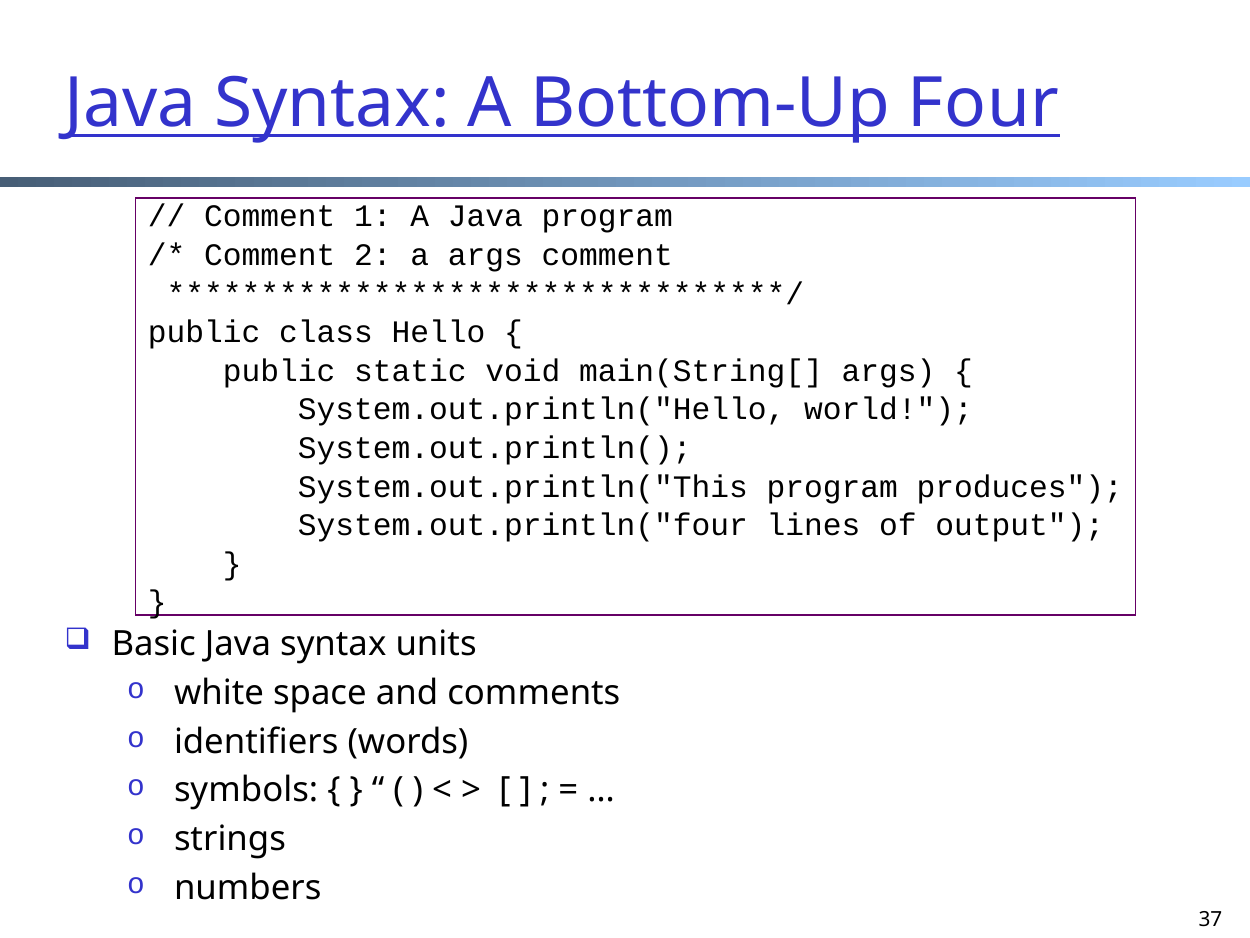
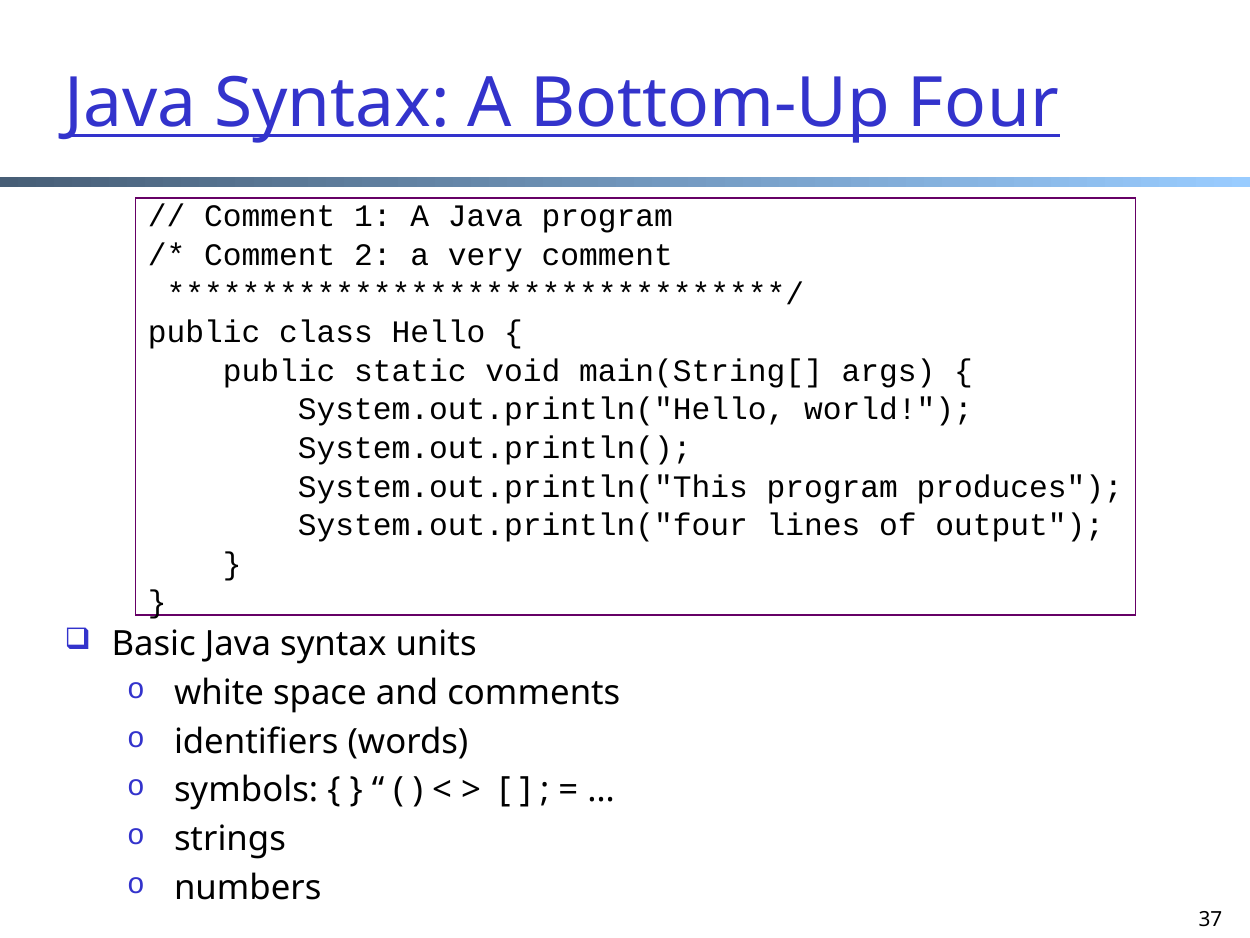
a args: args -> very
